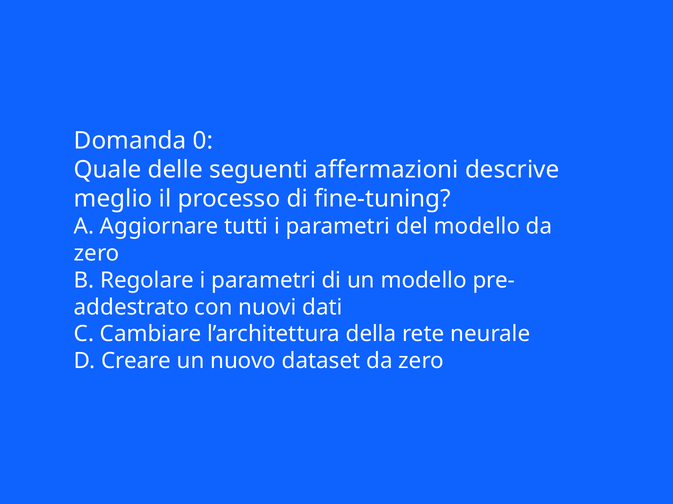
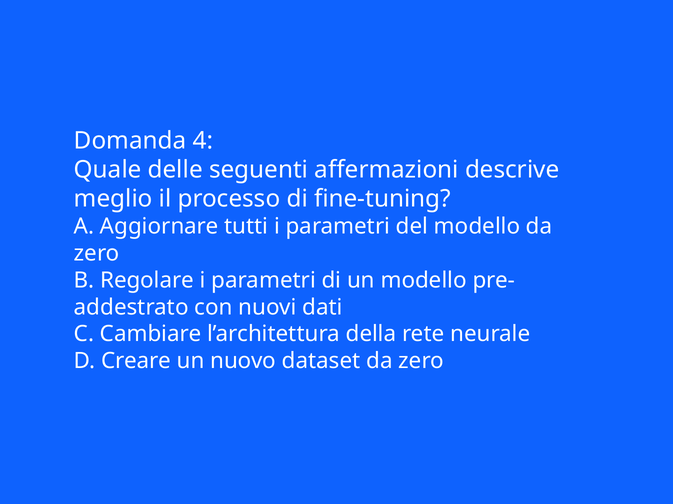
0: 0 -> 4
